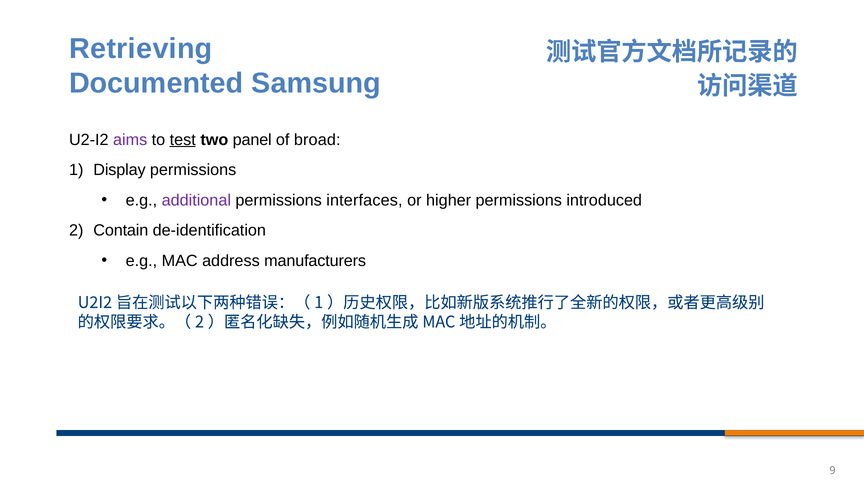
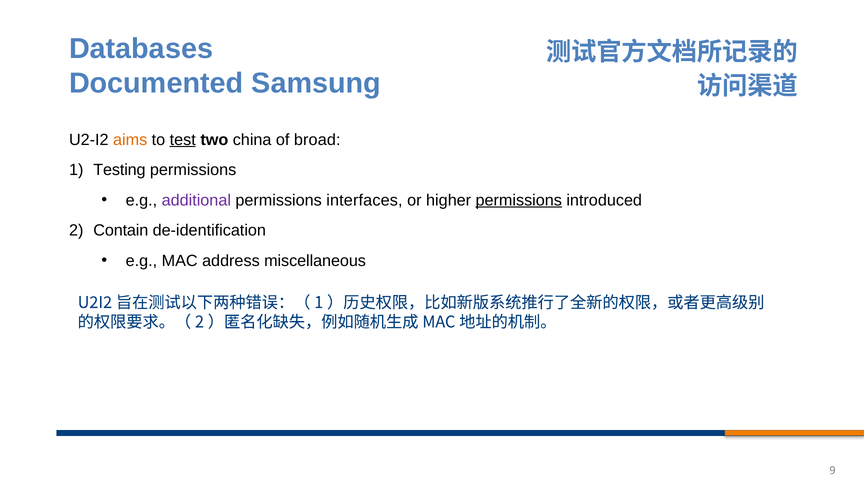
Retrieving: Retrieving -> Databases
aims colour: purple -> orange
panel: panel -> china
Display: Display -> Testing
permissions at (519, 200) underline: none -> present
manufacturers: manufacturers -> miscellaneous
